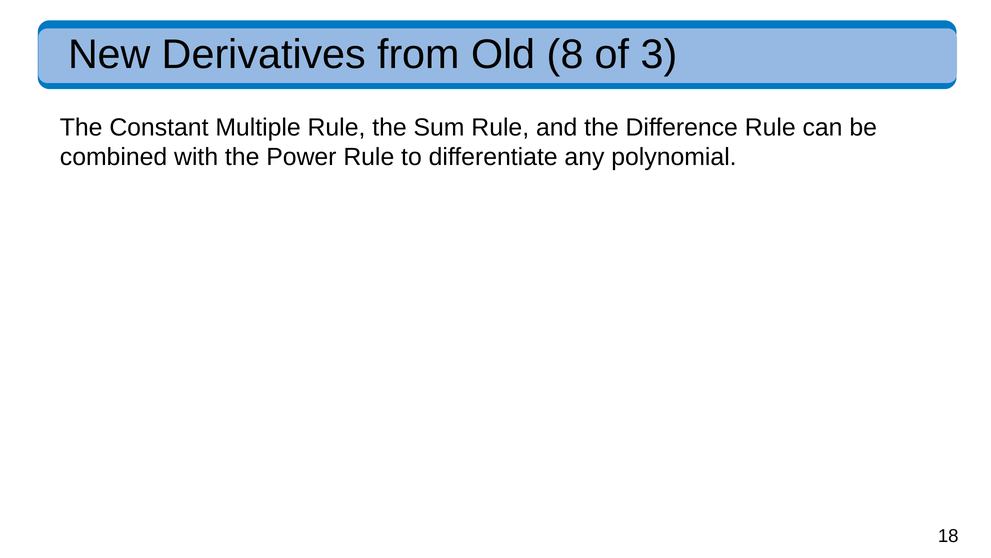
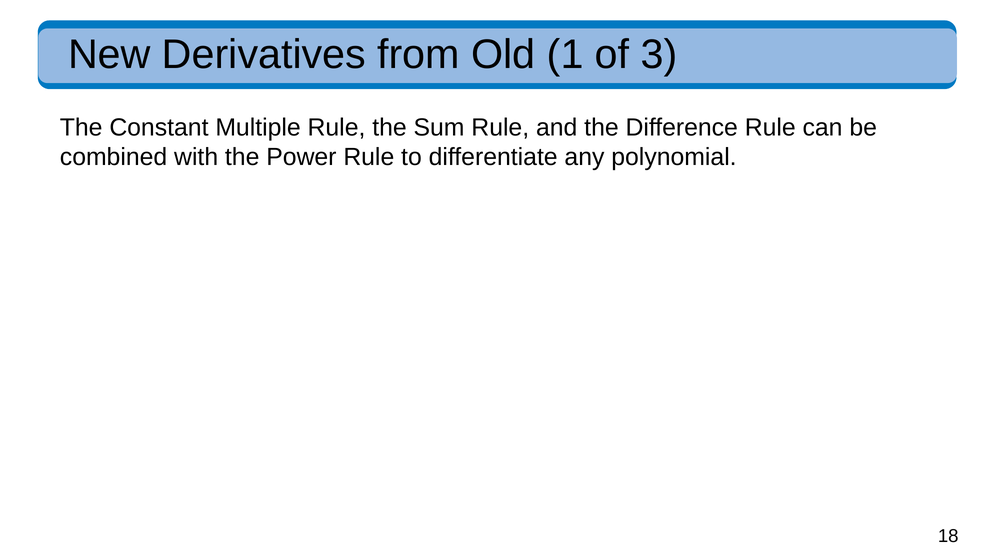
8: 8 -> 1
